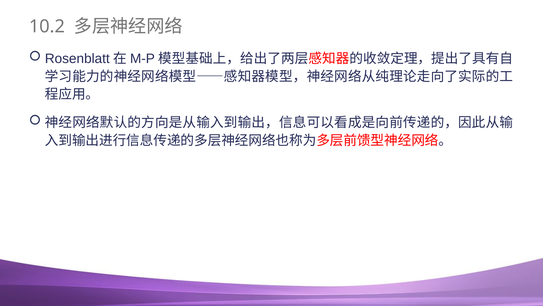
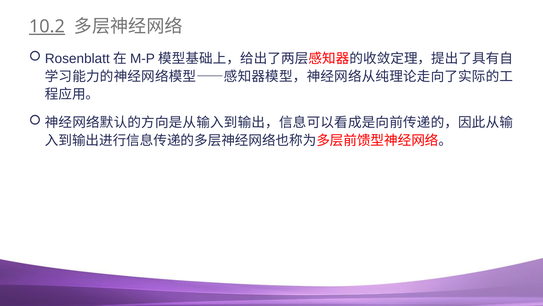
10.2 underline: none -> present
